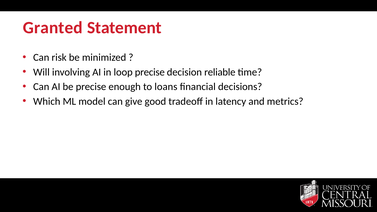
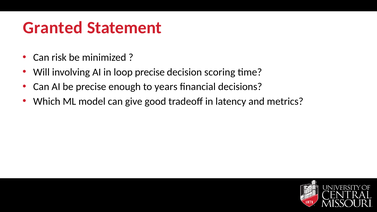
reliable: reliable -> scoring
loans: loans -> years
